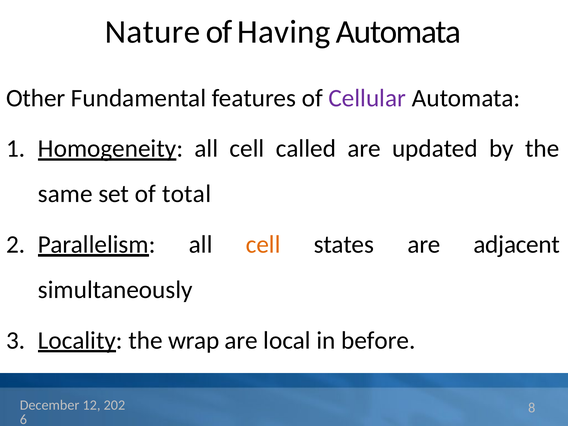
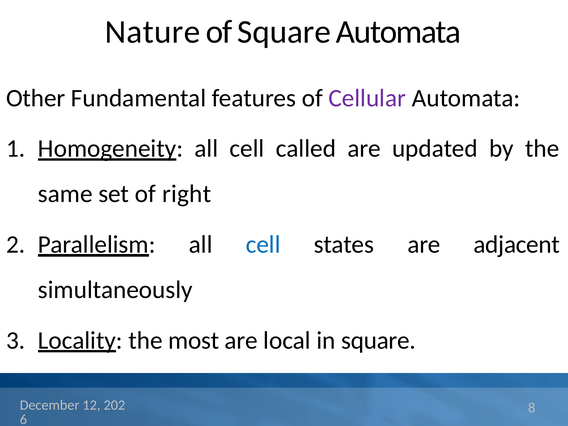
of Having: Having -> Square
total: total -> right
cell at (263, 244) colour: orange -> blue
wrap: wrap -> most
in before: before -> square
